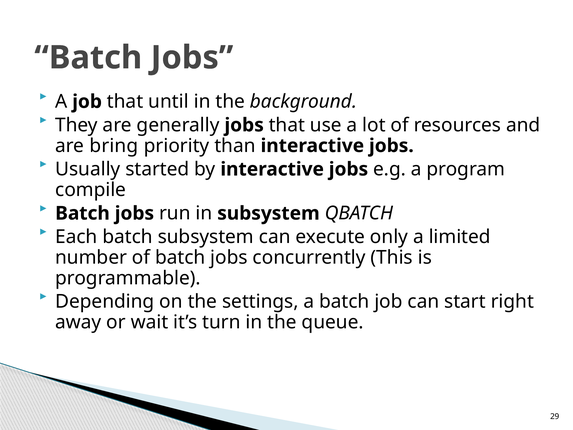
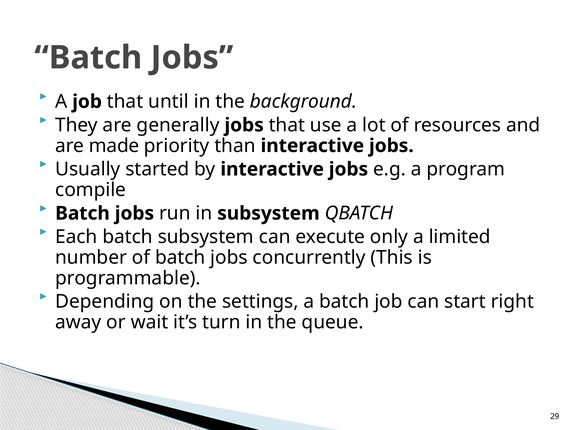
bring: bring -> made
